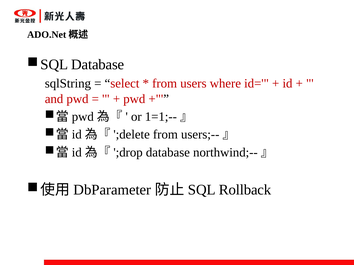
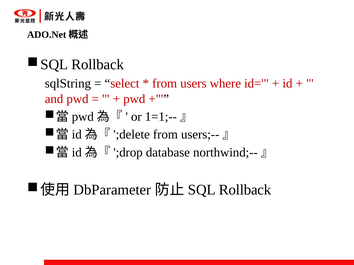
Database at (98, 65): Database -> Rollback
